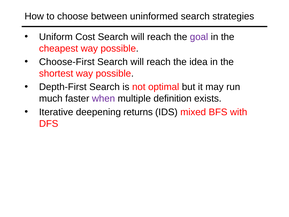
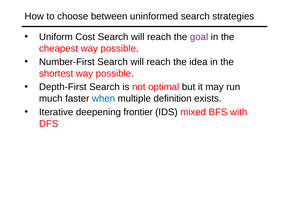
Choose-First: Choose-First -> Number-First
when colour: purple -> blue
returns: returns -> frontier
